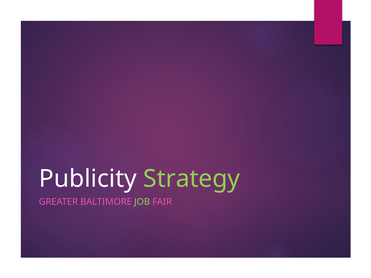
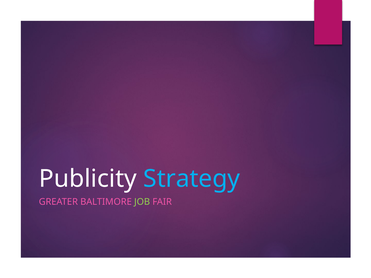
Strategy colour: light green -> light blue
